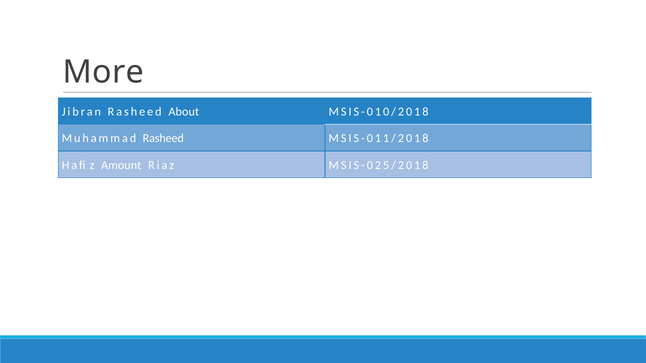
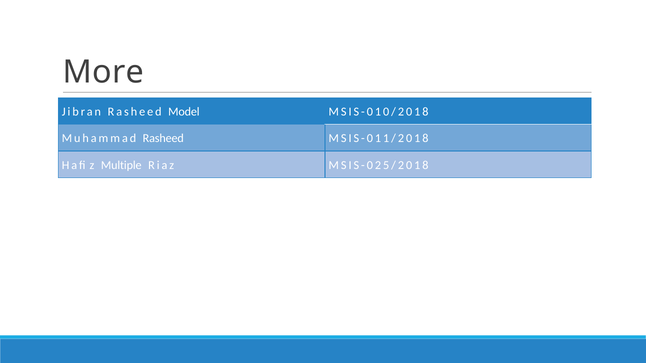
About: About -> Model
Amount: Amount -> Multiple
